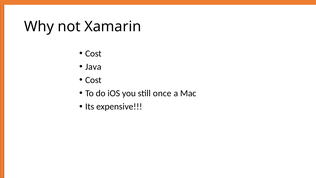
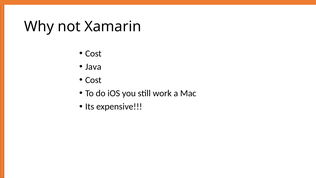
once: once -> work
